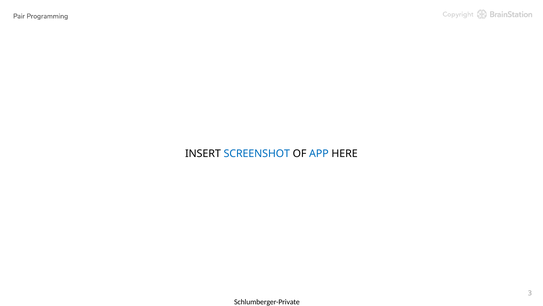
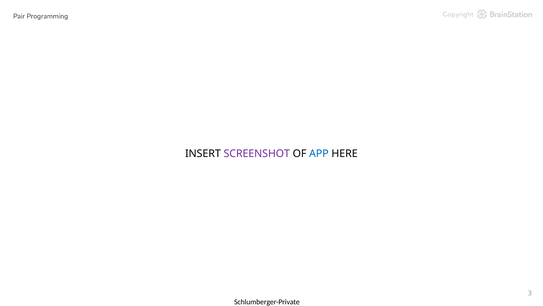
SCREENSHOT colour: blue -> purple
